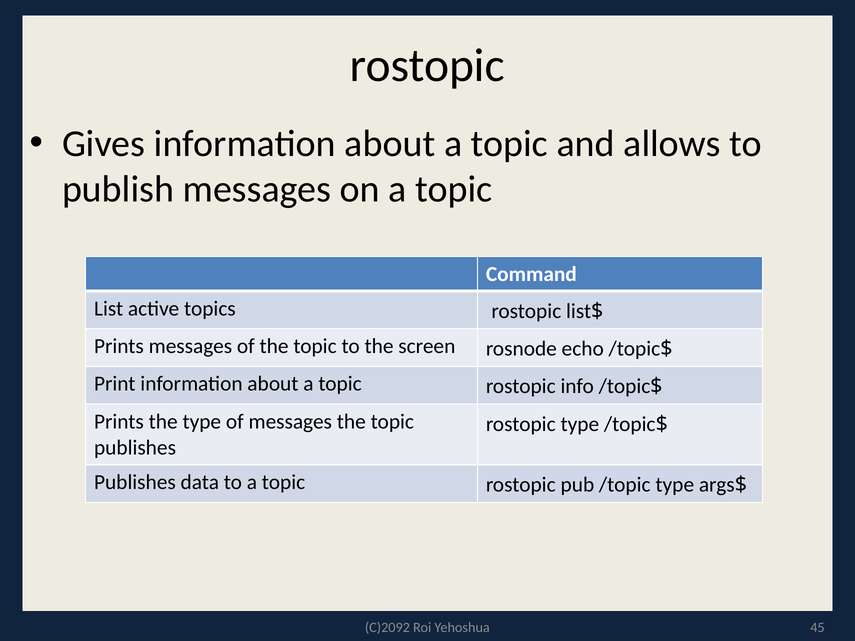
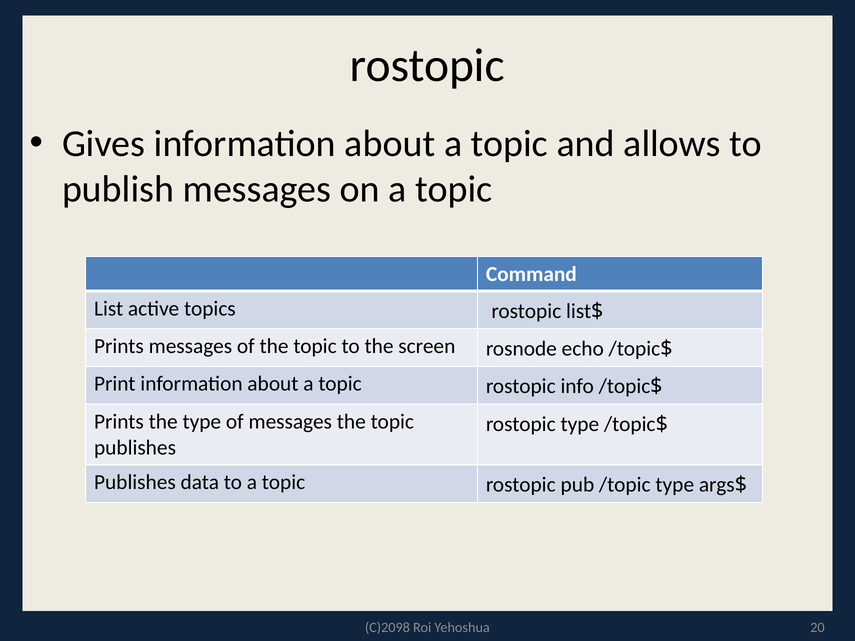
C)2092: C)2092 -> C)2098
45: 45 -> 20
